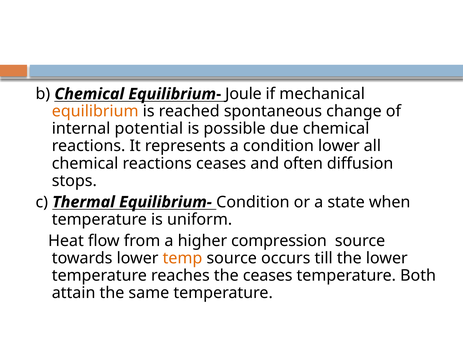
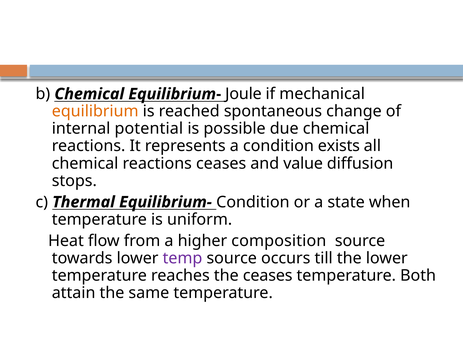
condition lower: lower -> exists
often: often -> value
compression: compression -> composition
temp colour: orange -> purple
